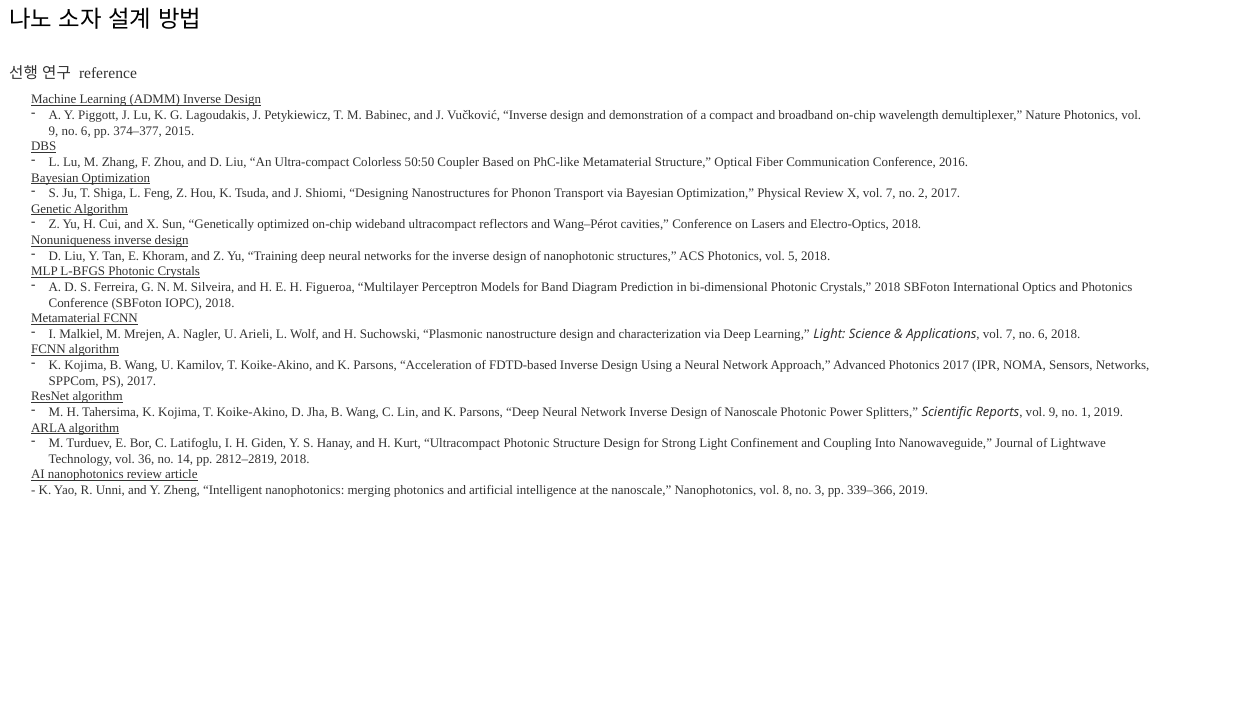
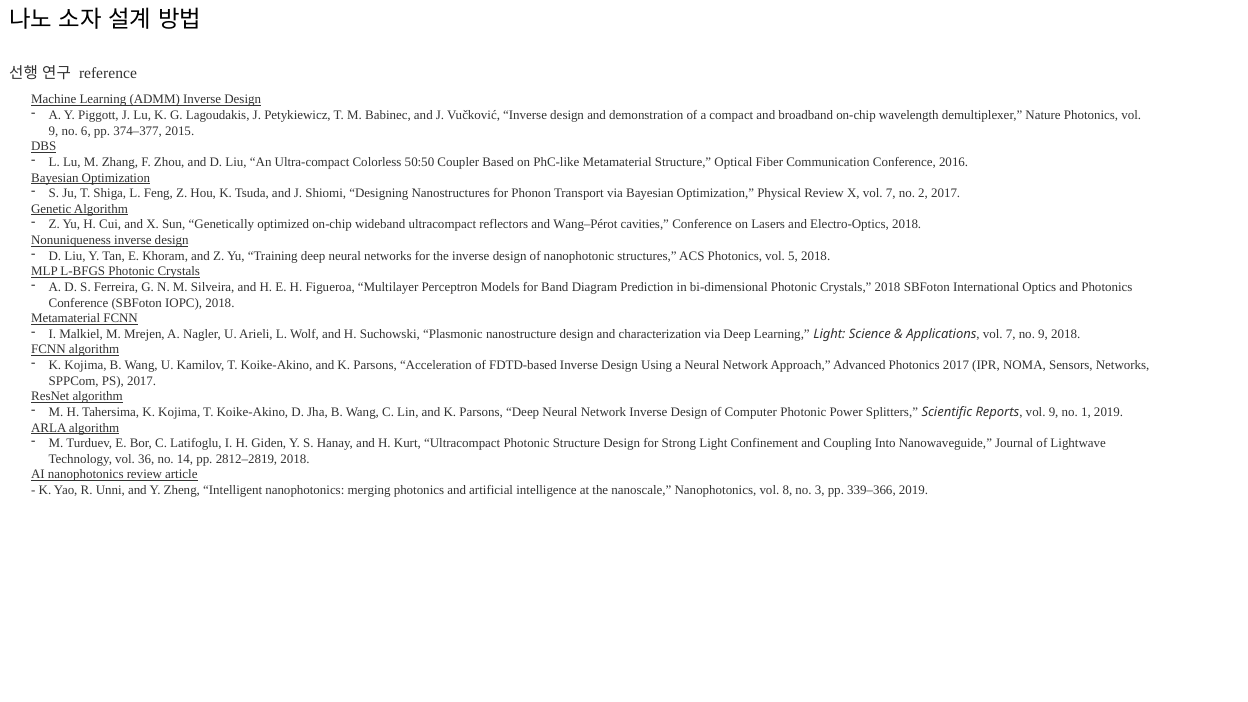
7 no 6: 6 -> 9
of Nanoscale: Nanoscale -> Computer
